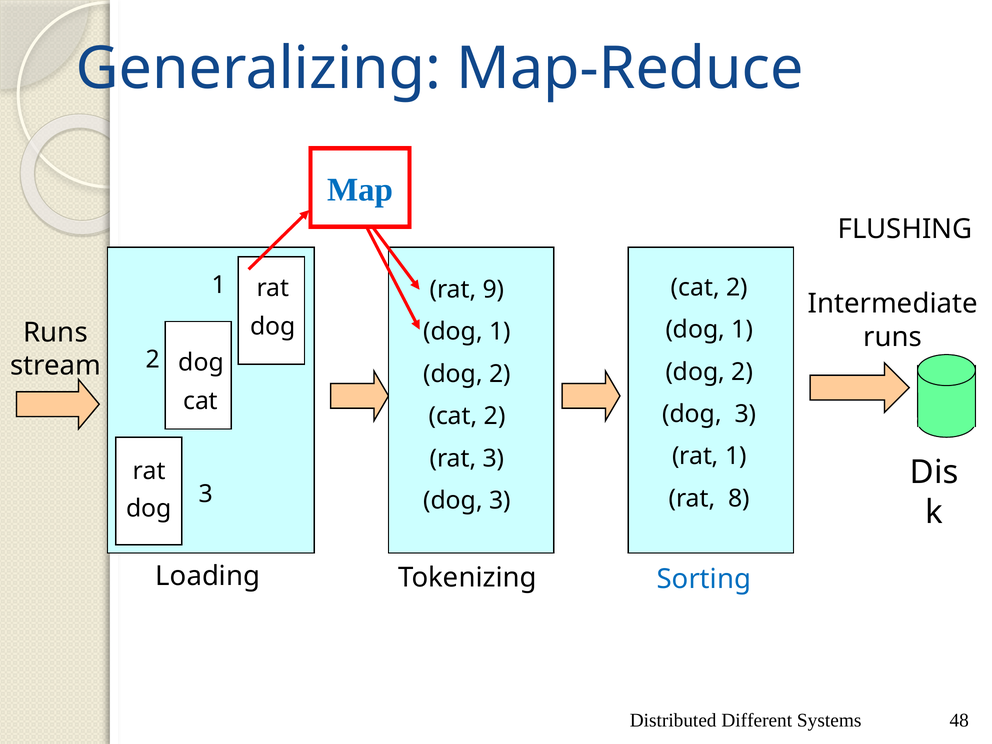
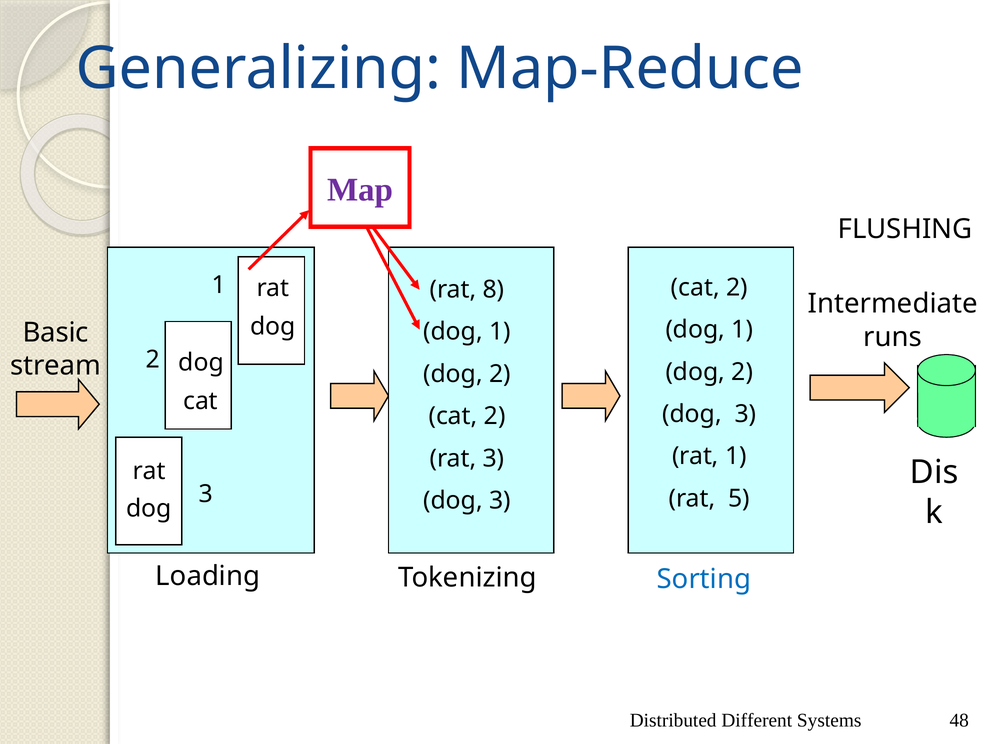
Map colour: blue -> purple
9: 9 -> 8
Runs at (55, 333): Runs -> Basic
8: 8 -> 5
